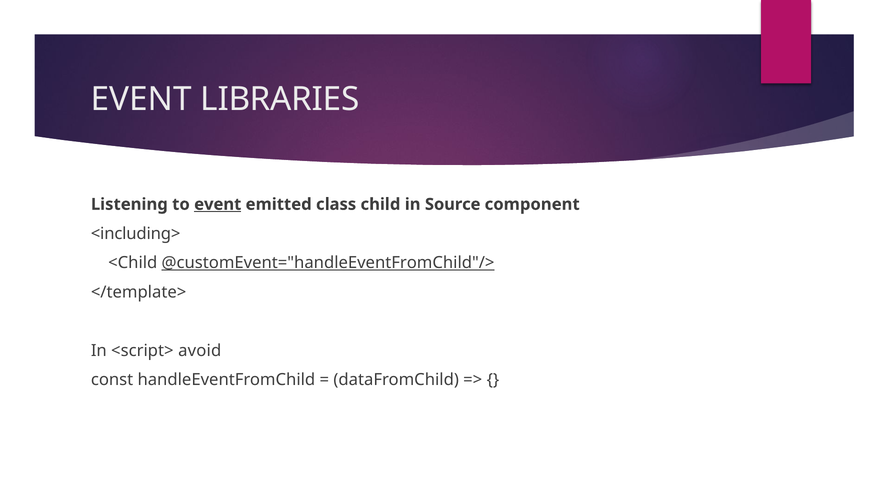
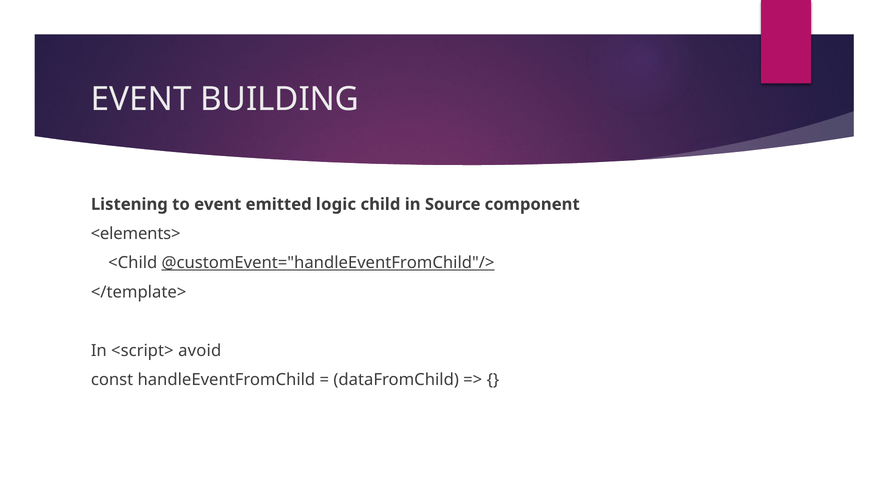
LIBRARIES: LIBRARIES -> BUILDING
event at (218, 204) underline: present -> none
class: class -> logic
<including>: <including> -> <elements>
